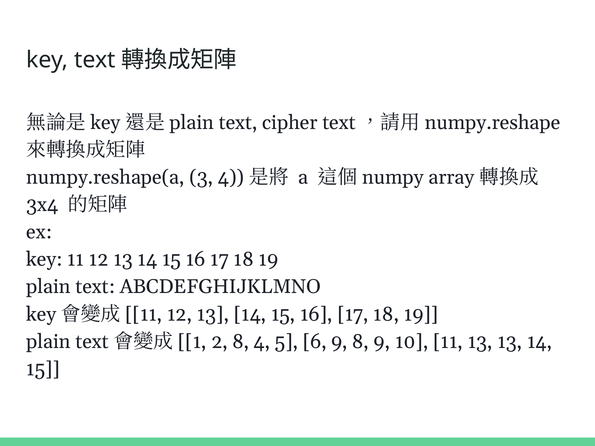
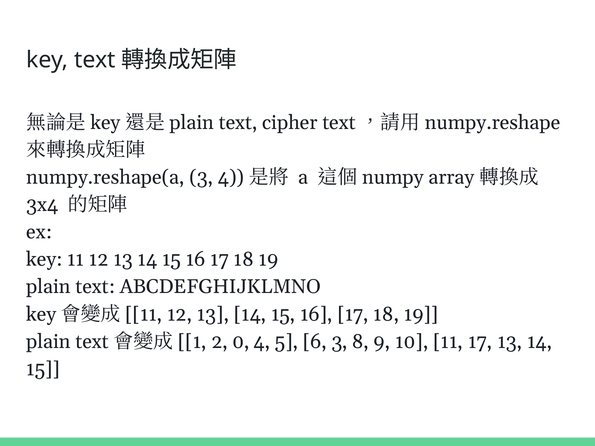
2 8: 8 -> 0
6 9: 9 -> 3
11 13: 13 -> 17
